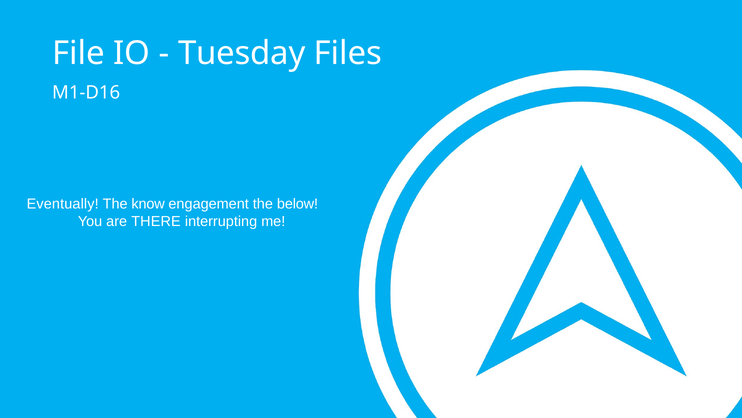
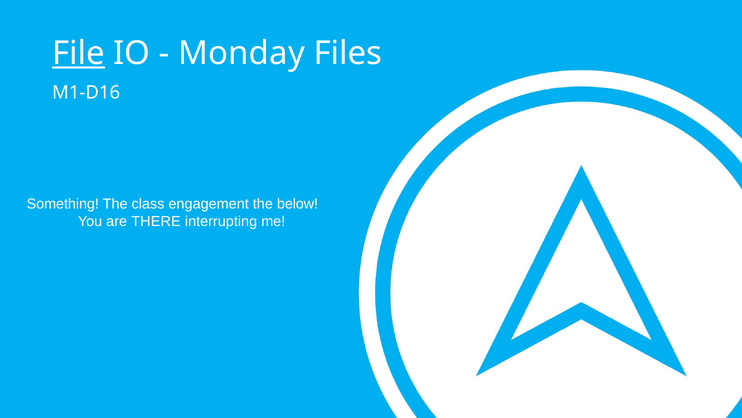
File underline: none -> present
Tuesday: Tuesday -> Monday
Eventually: Eventually -> Something
know: know -> class
